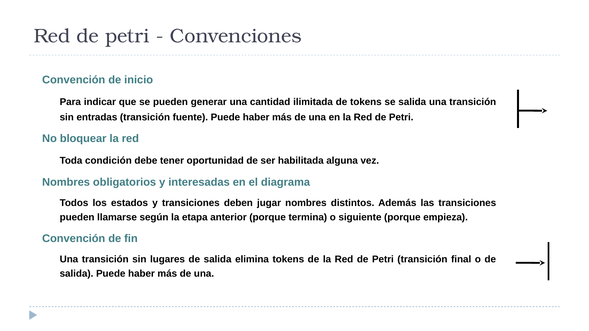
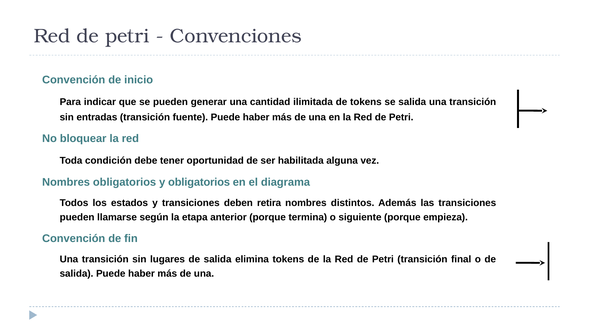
y interesadas: interesadas -> obligatorios
jugar: jugar -> retira
